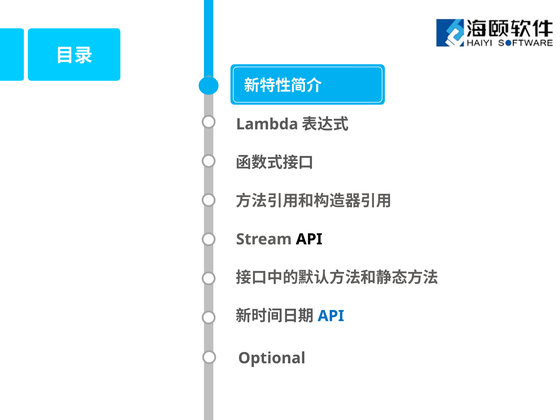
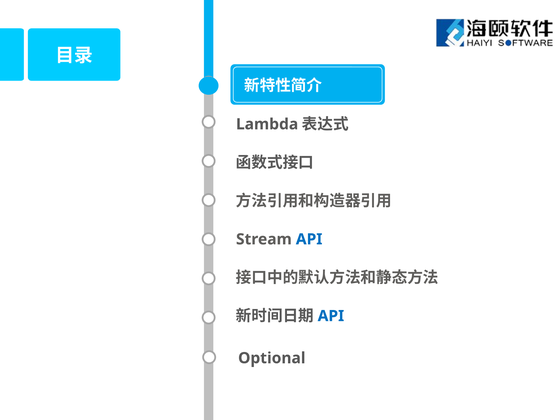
API at (309, 239) colour: black -> blue
